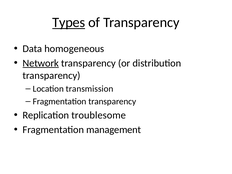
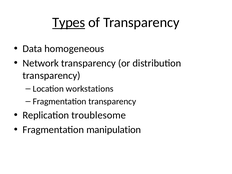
Network underline: present -> none
transmission: transmission -> workstations
management: management -> manipulation
